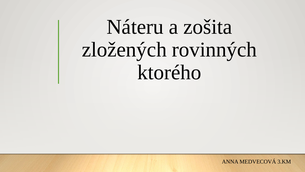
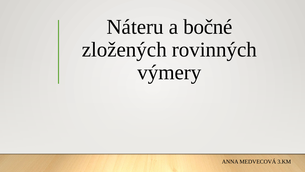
zošita: zošita -> bočné
ktorého: ktorého -> výmery
